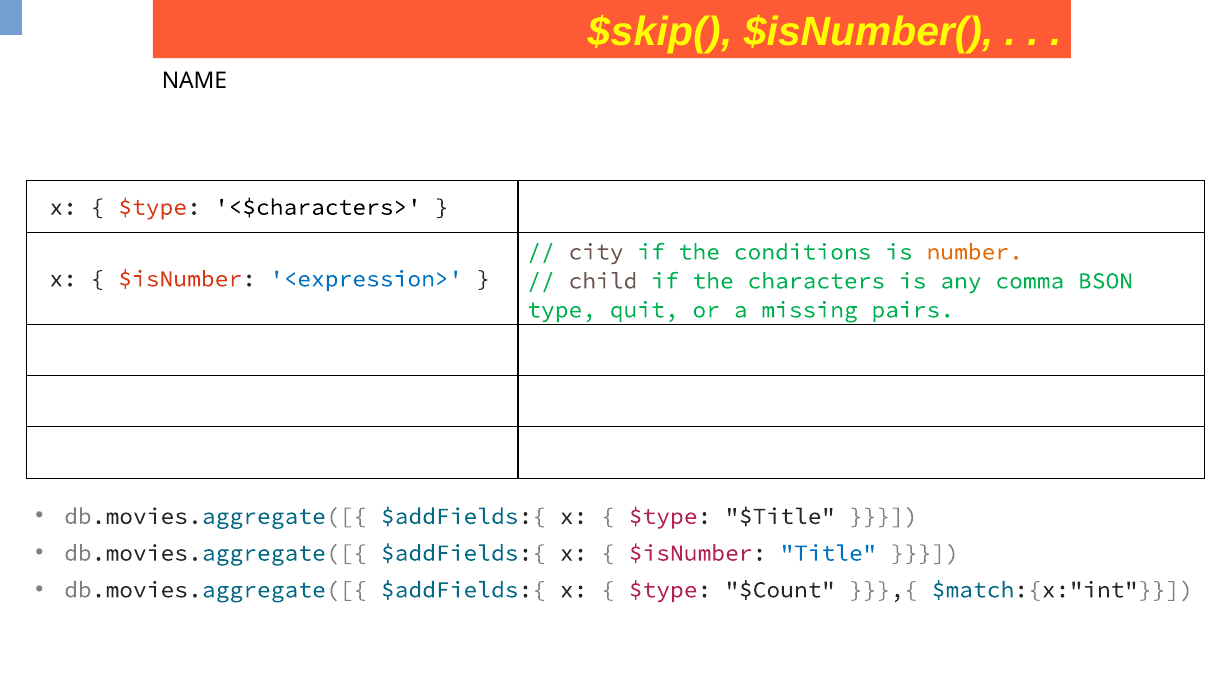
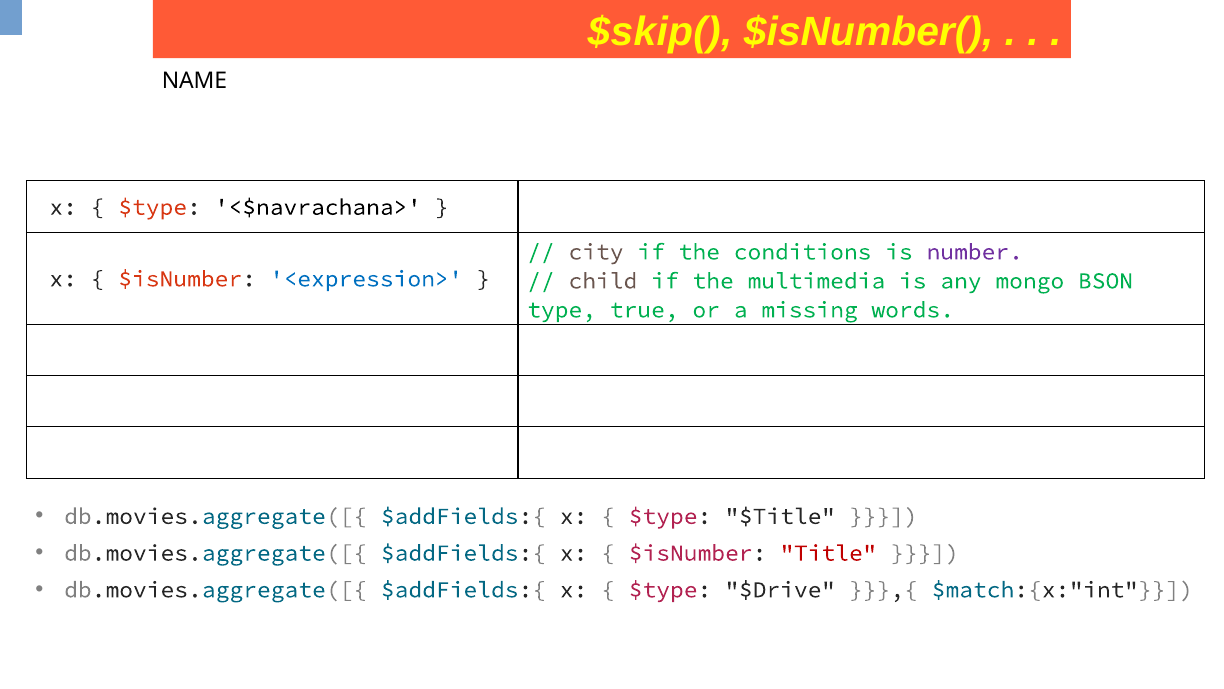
<$characters>: <$characters> -> <$navrachana>
number colour: orange -> purple
characters: characters -> multimedia
comma: comma -> mongo
quit: quit -> true
pairs: pairs -> words
Title colour: blue -> red
$Count: $Count -> $Drive
